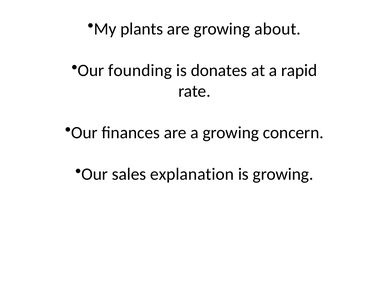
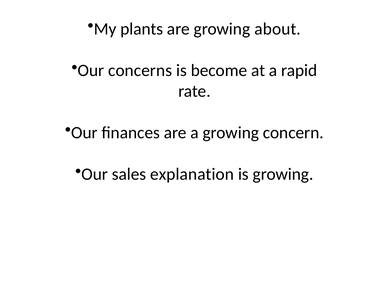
founding: founding -> concerns
donates: donates -> become
